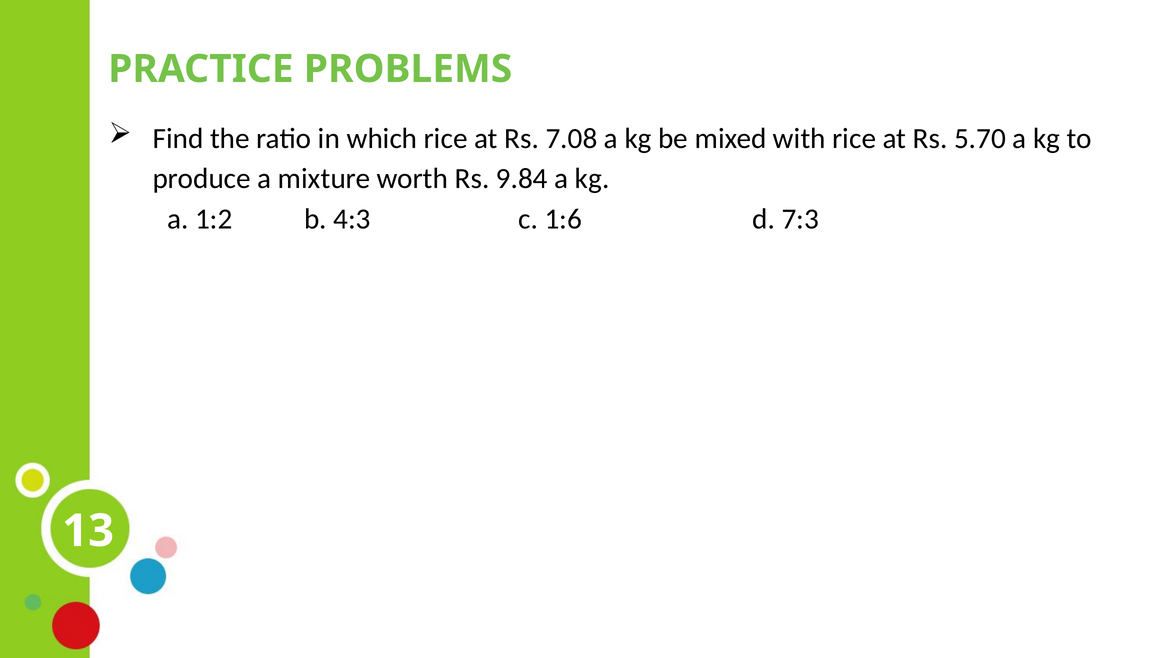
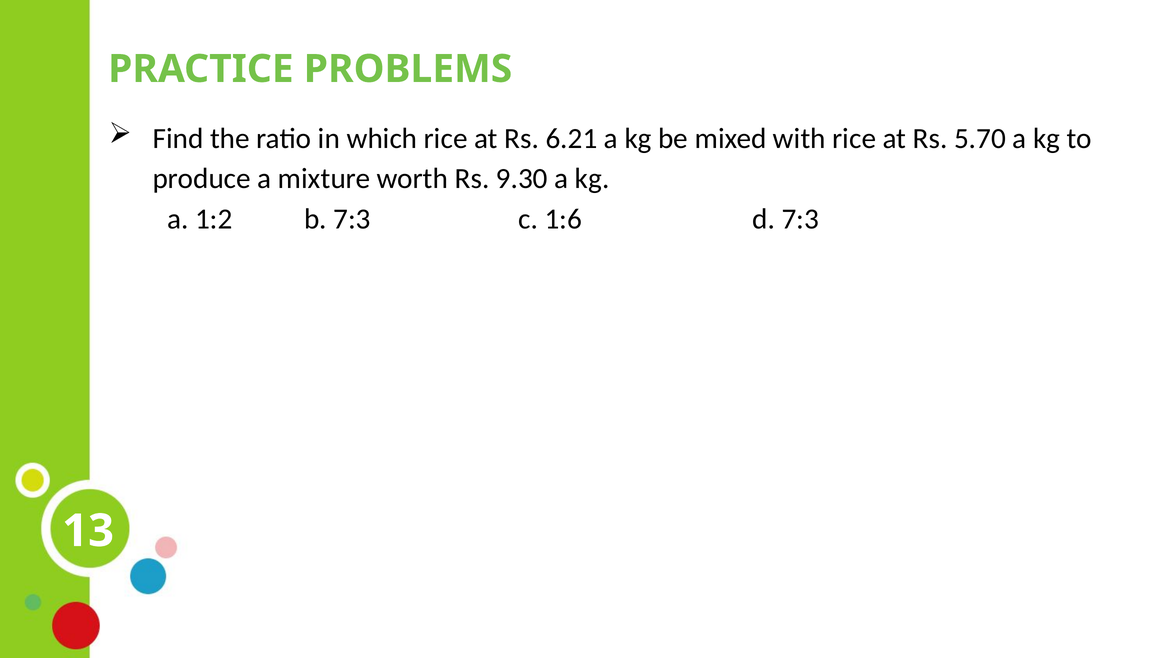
7.08: 7.08 -> 6.21
9.84: 9.84 -> 9.30
b 4:3: 4:3 -> 7:3
